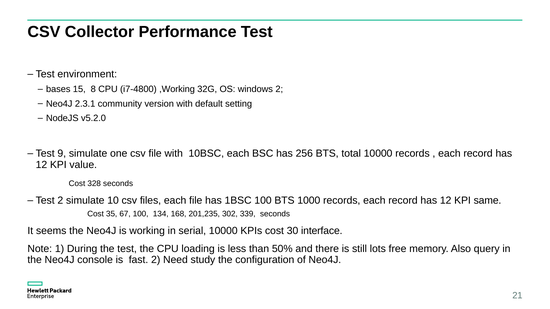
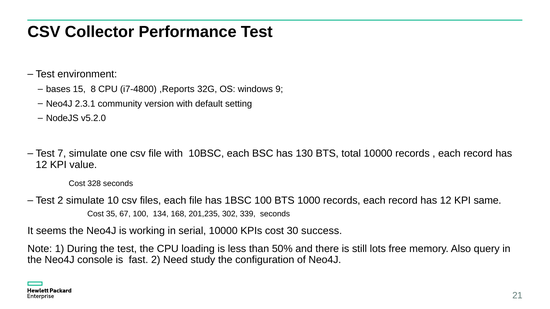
,Working: ,Working -> ,Reports
windows 2: 2 -> 9
9: 9 -> 7
256: 256 -> 130
interface: interface -> success
